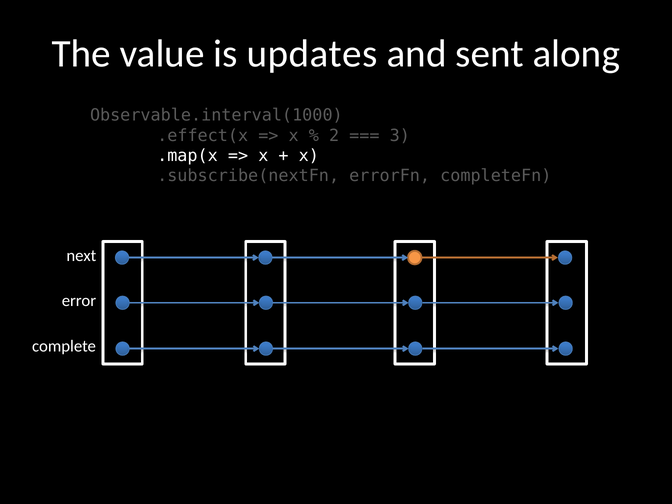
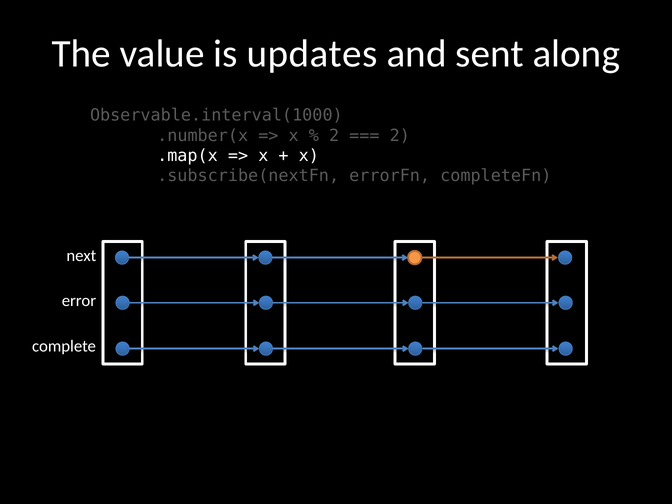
.effect(x: .effect(x -> .number(x
3 at (400, 136): 3 -> 2
